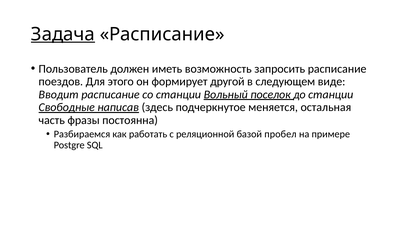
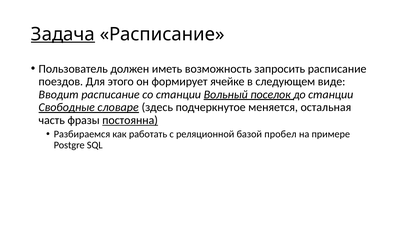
другой: другой -> ячейке
написав: написав -> словаре
постоянна underline: none -> present
